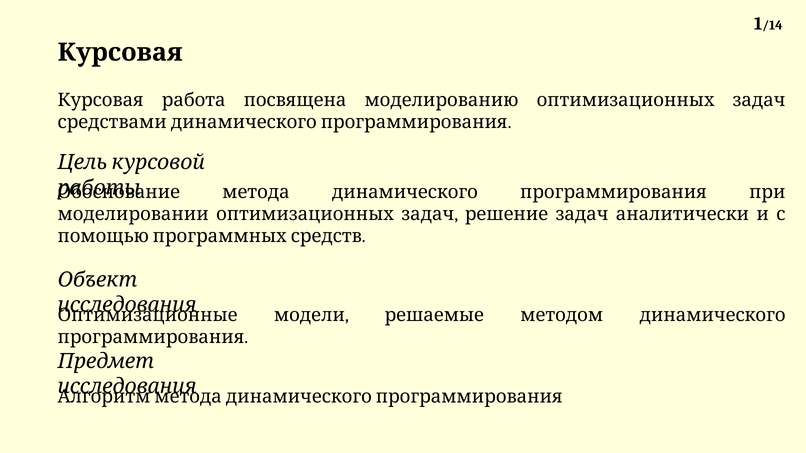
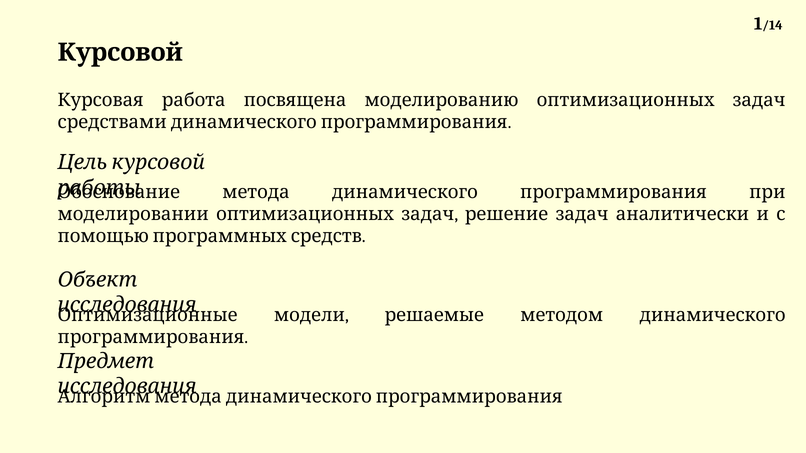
Курсовая at (120, 52): Курсовая -> Курсовой
